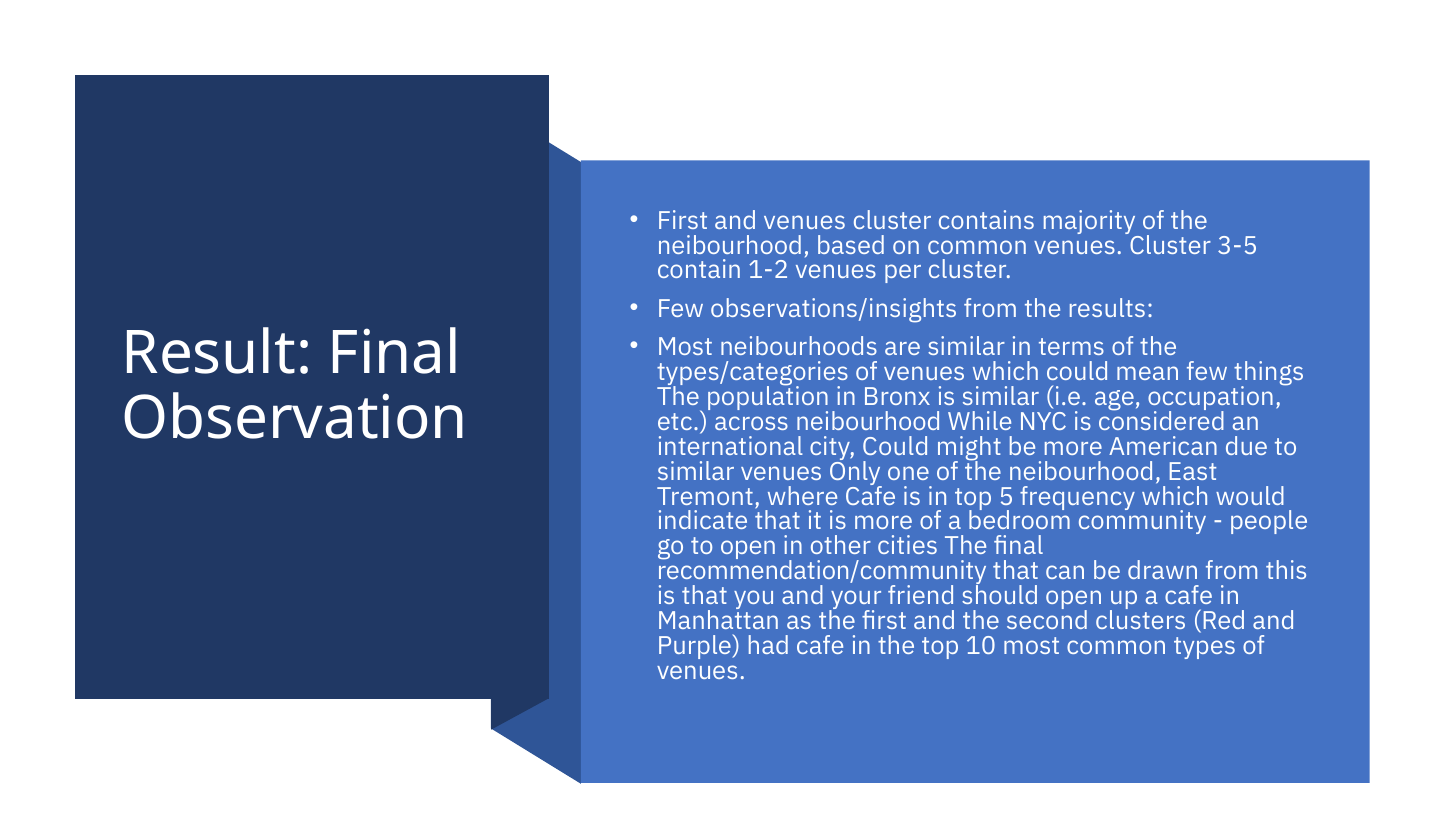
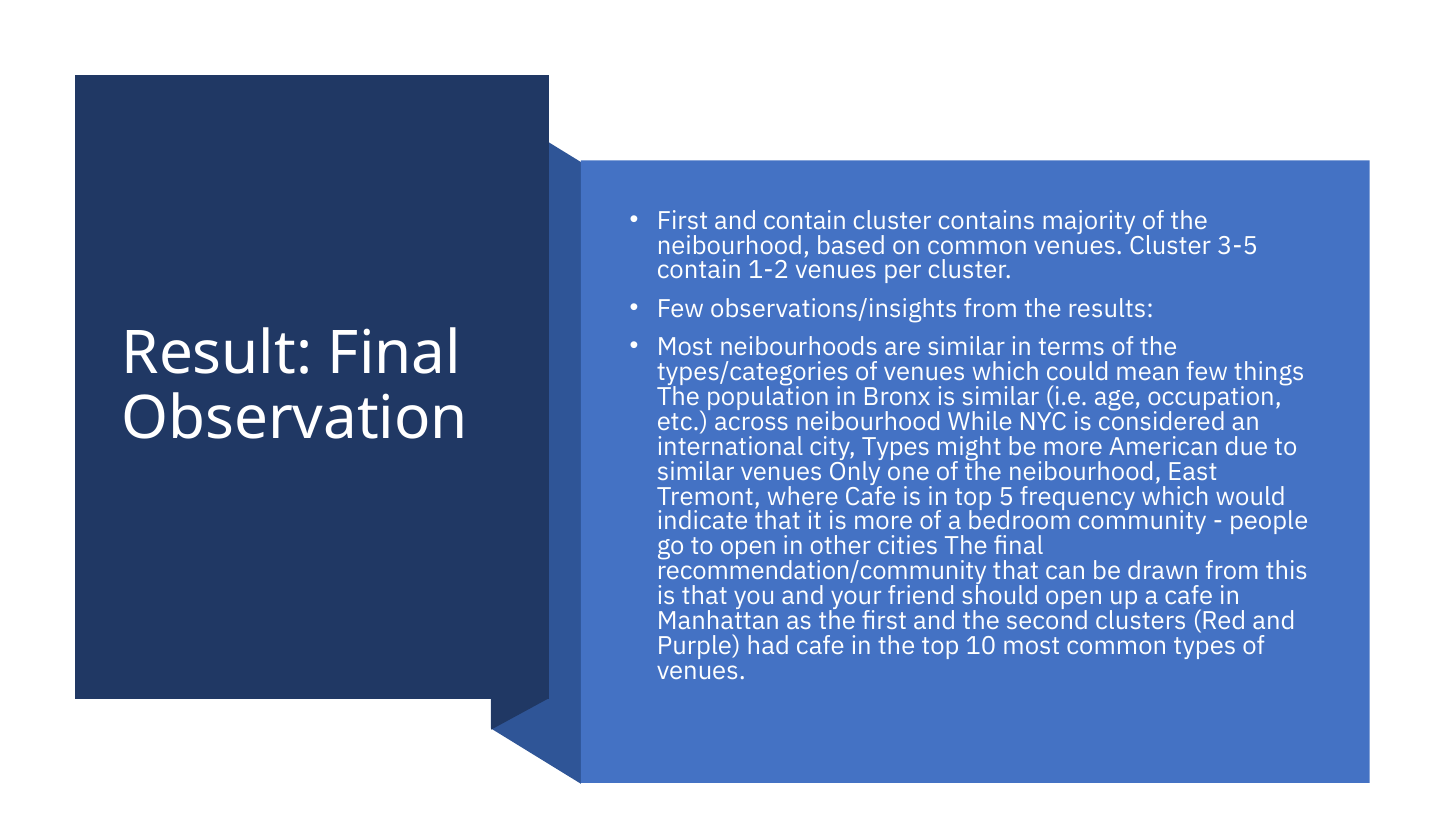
and venues: venues -> contain
city Could: Could -> Types
